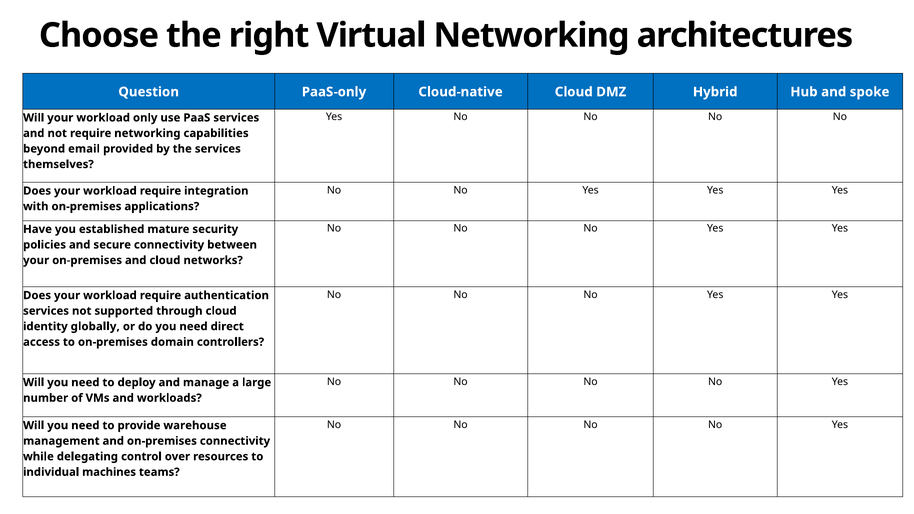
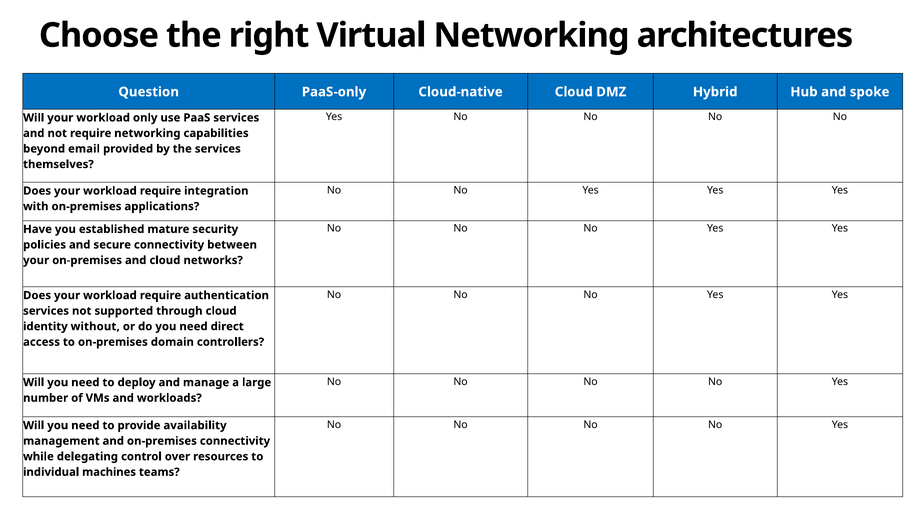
globally: globally -> without
warehouse: warehouse -> availability
